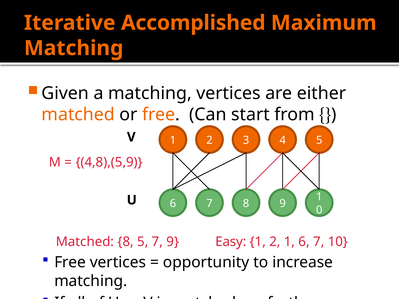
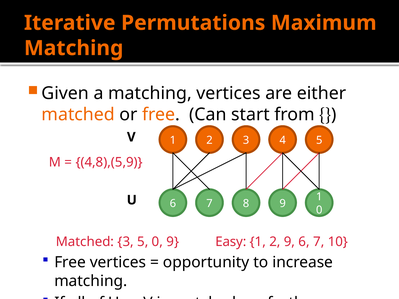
Accomplished: Accomplished -> Permutations
Matched 8: 8 -> 3
5 7: 7 -> 0
2 1: 1 -> 9
